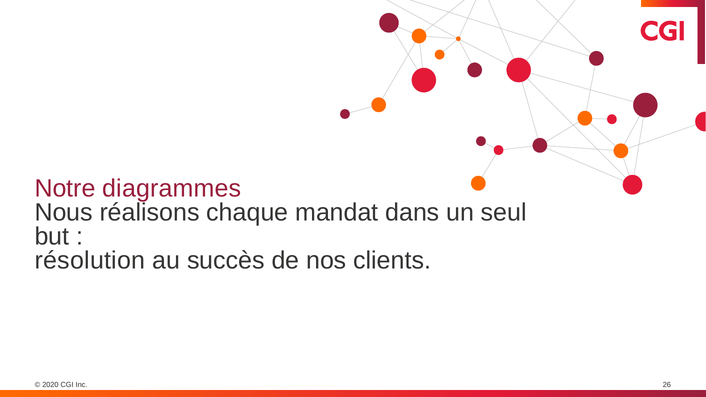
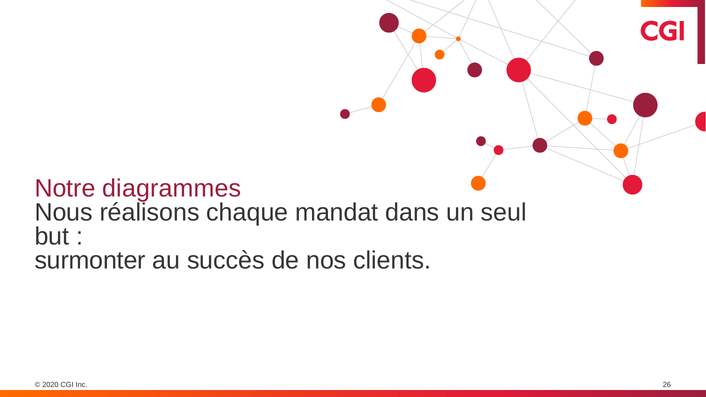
résolution: résolution -> surmonter
